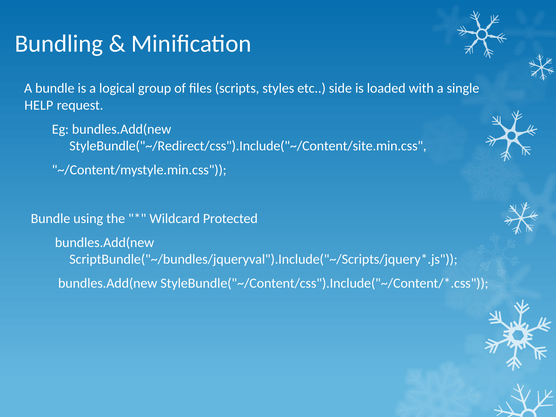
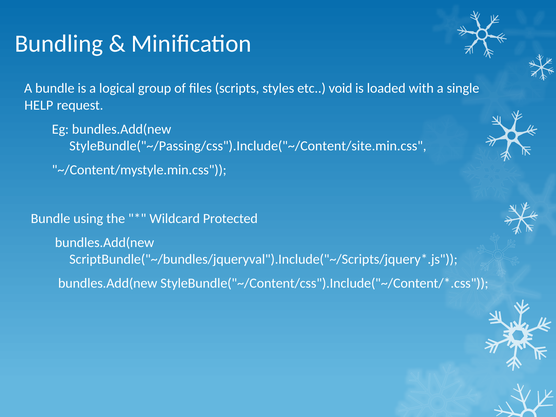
side: side -> void
StyleBundle("~/Redirect/css").Include("~/Content/site.min.css: StyleBundle("~/Redirect/css").Include("~/Content/site.min.css -> StyleBundle("~/Passing/css").Include("~/Content/site.min.css
